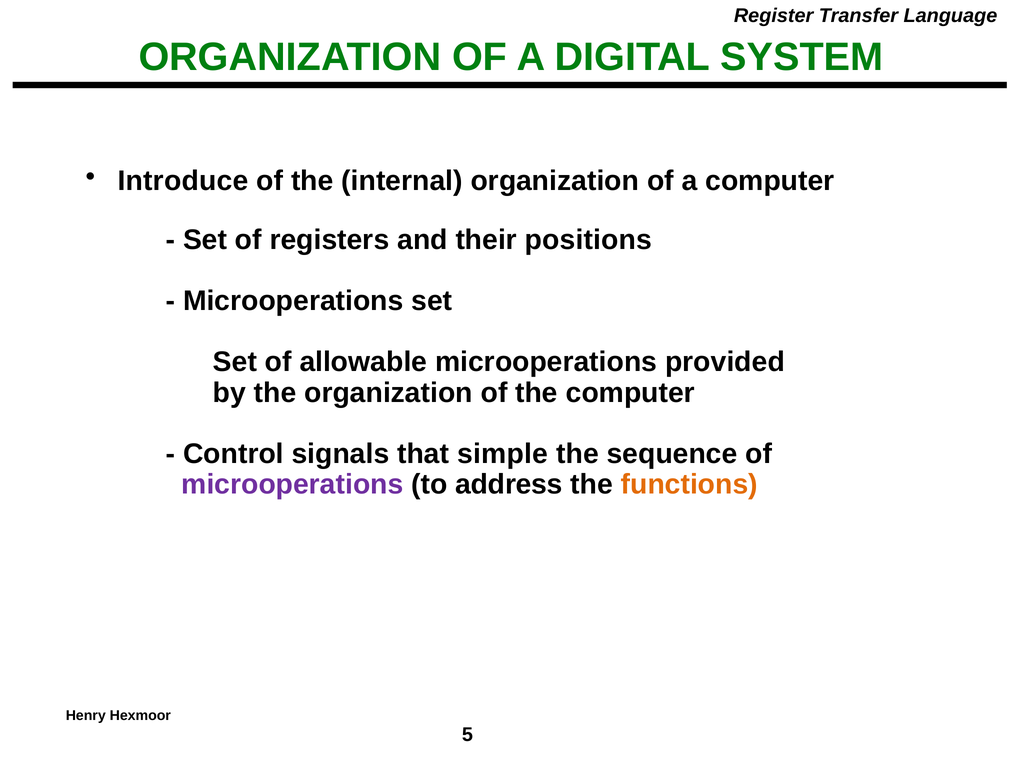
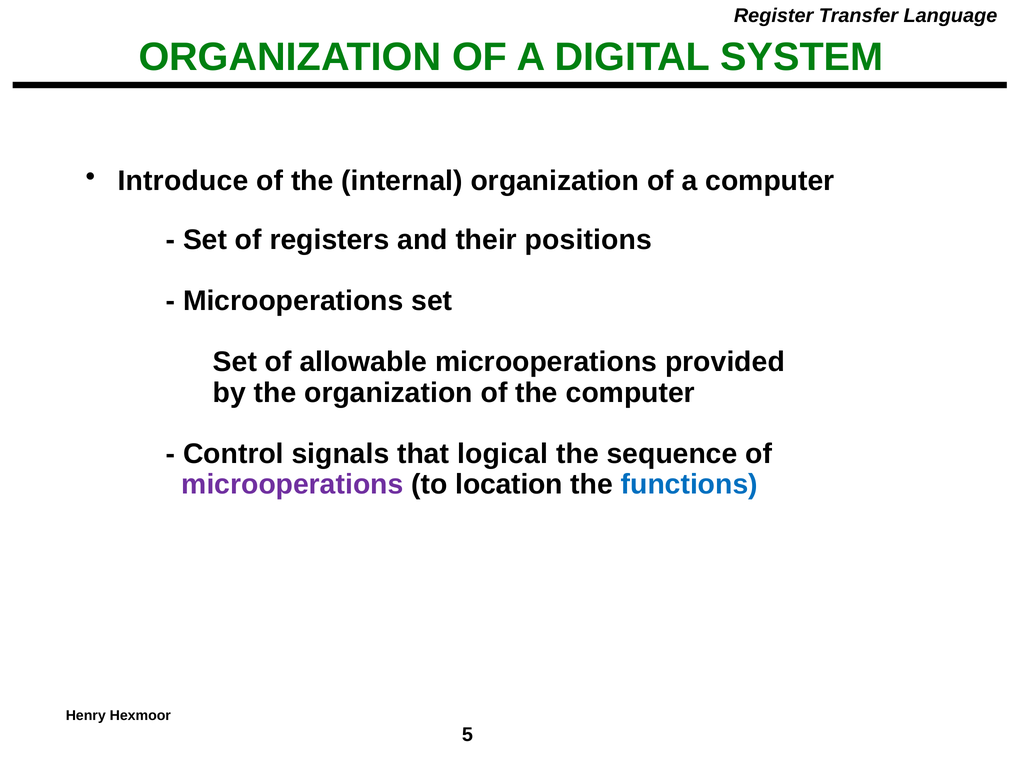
simple: simple -> logical
address: address -> location
functions colour: orange -> blue
